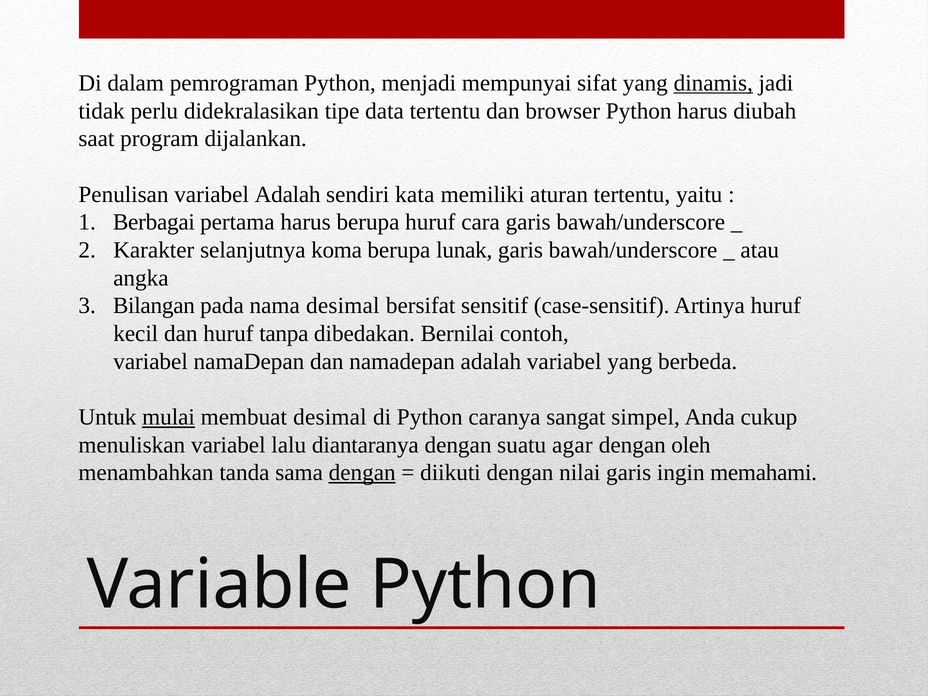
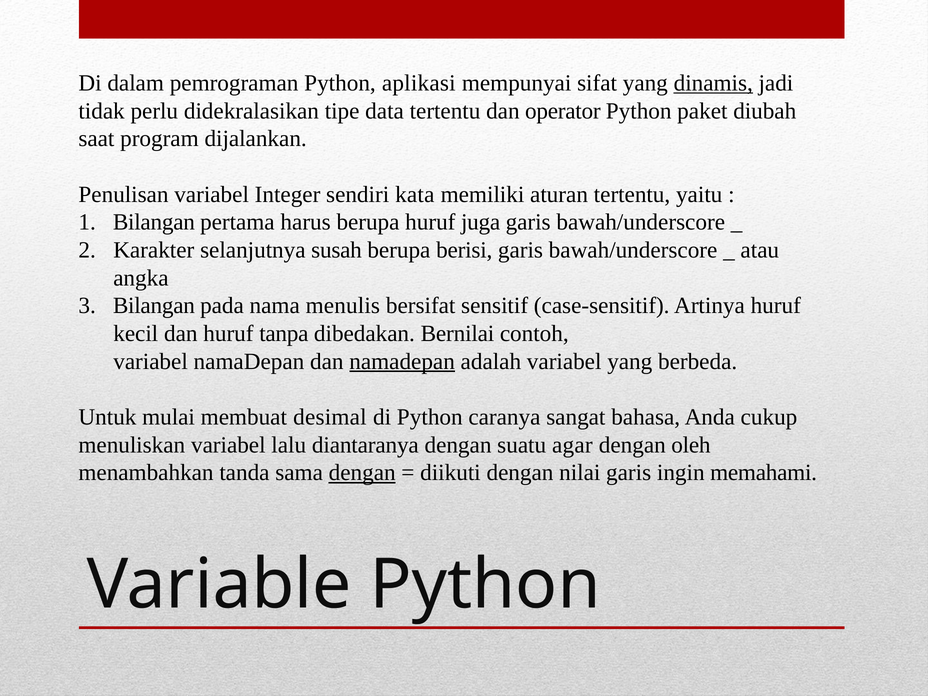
menjadi: menjadi -> aplikasi
browser: browser -> operator
Python harus: harus -> paket
variabel Adalah: Adalah -> Integer
Berbagai at (154, 222): Berbagai -> Bilangan
cara: cara -> juga
koma: koma -> susah
lunak: lunak -> berisi
nama desimal: desimal -> menulis
namadepan at (402, 361) underline: none -> present
mulai underline: present -> none
simpel: simpel -> bahasa
